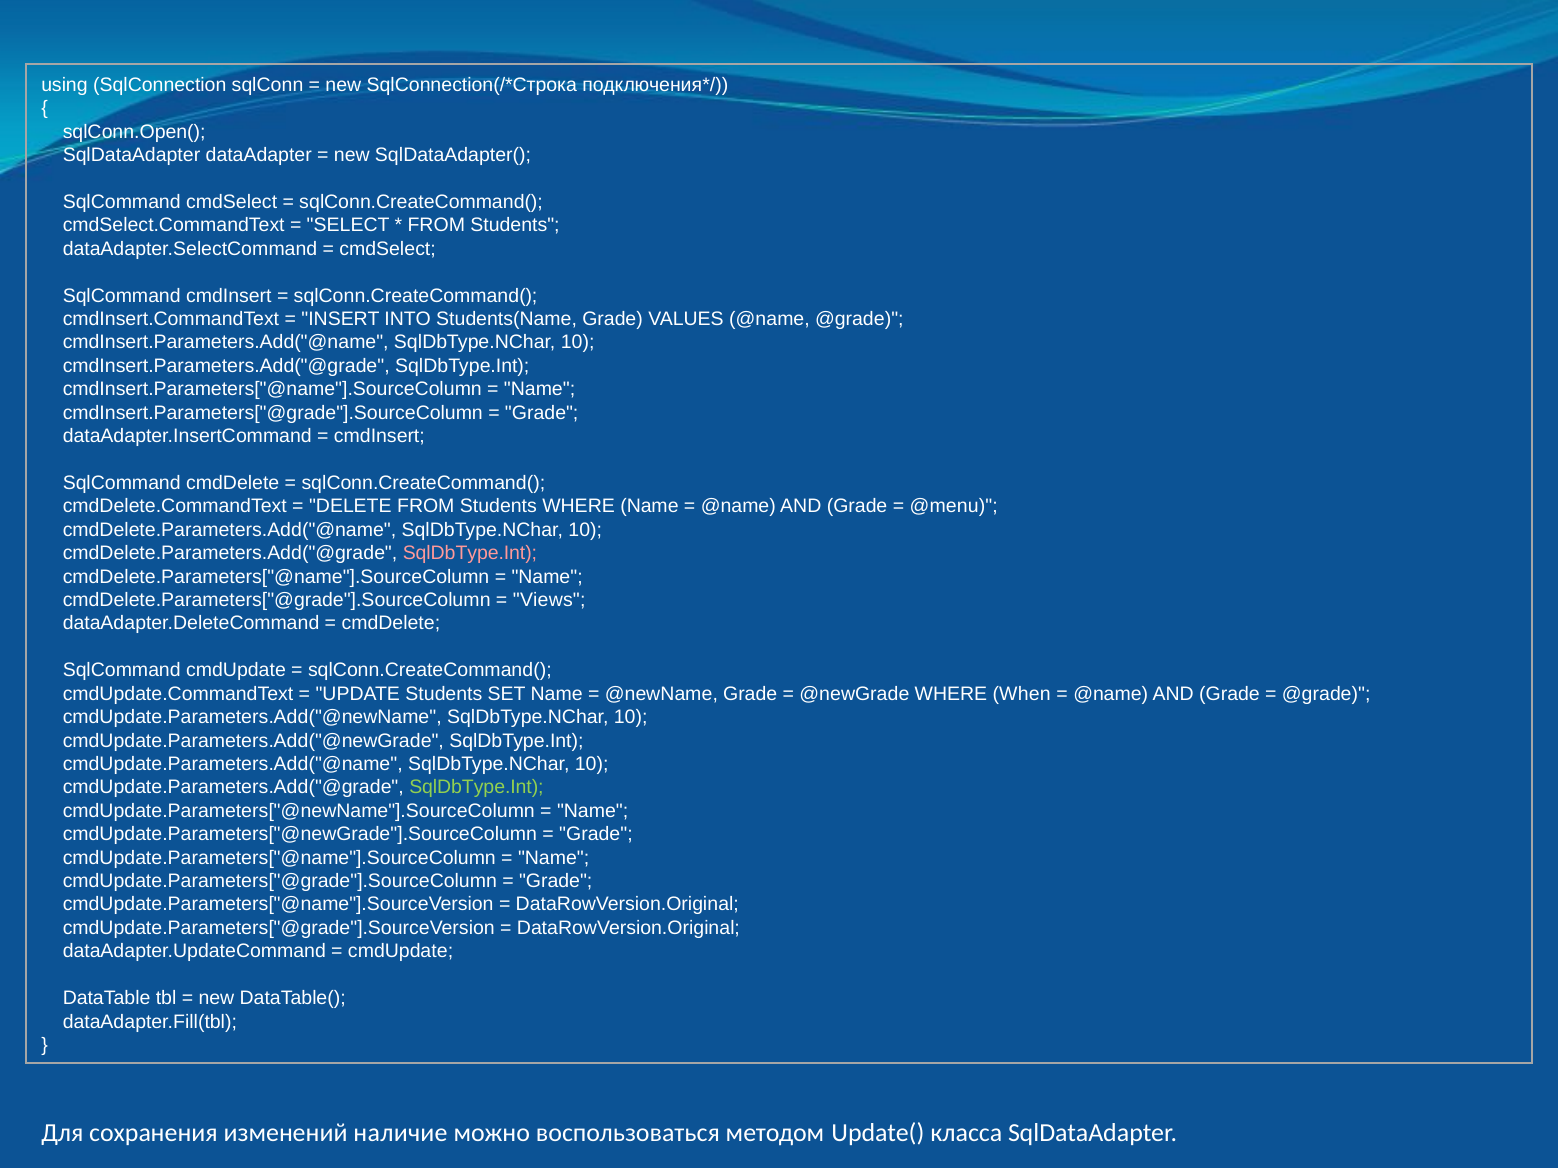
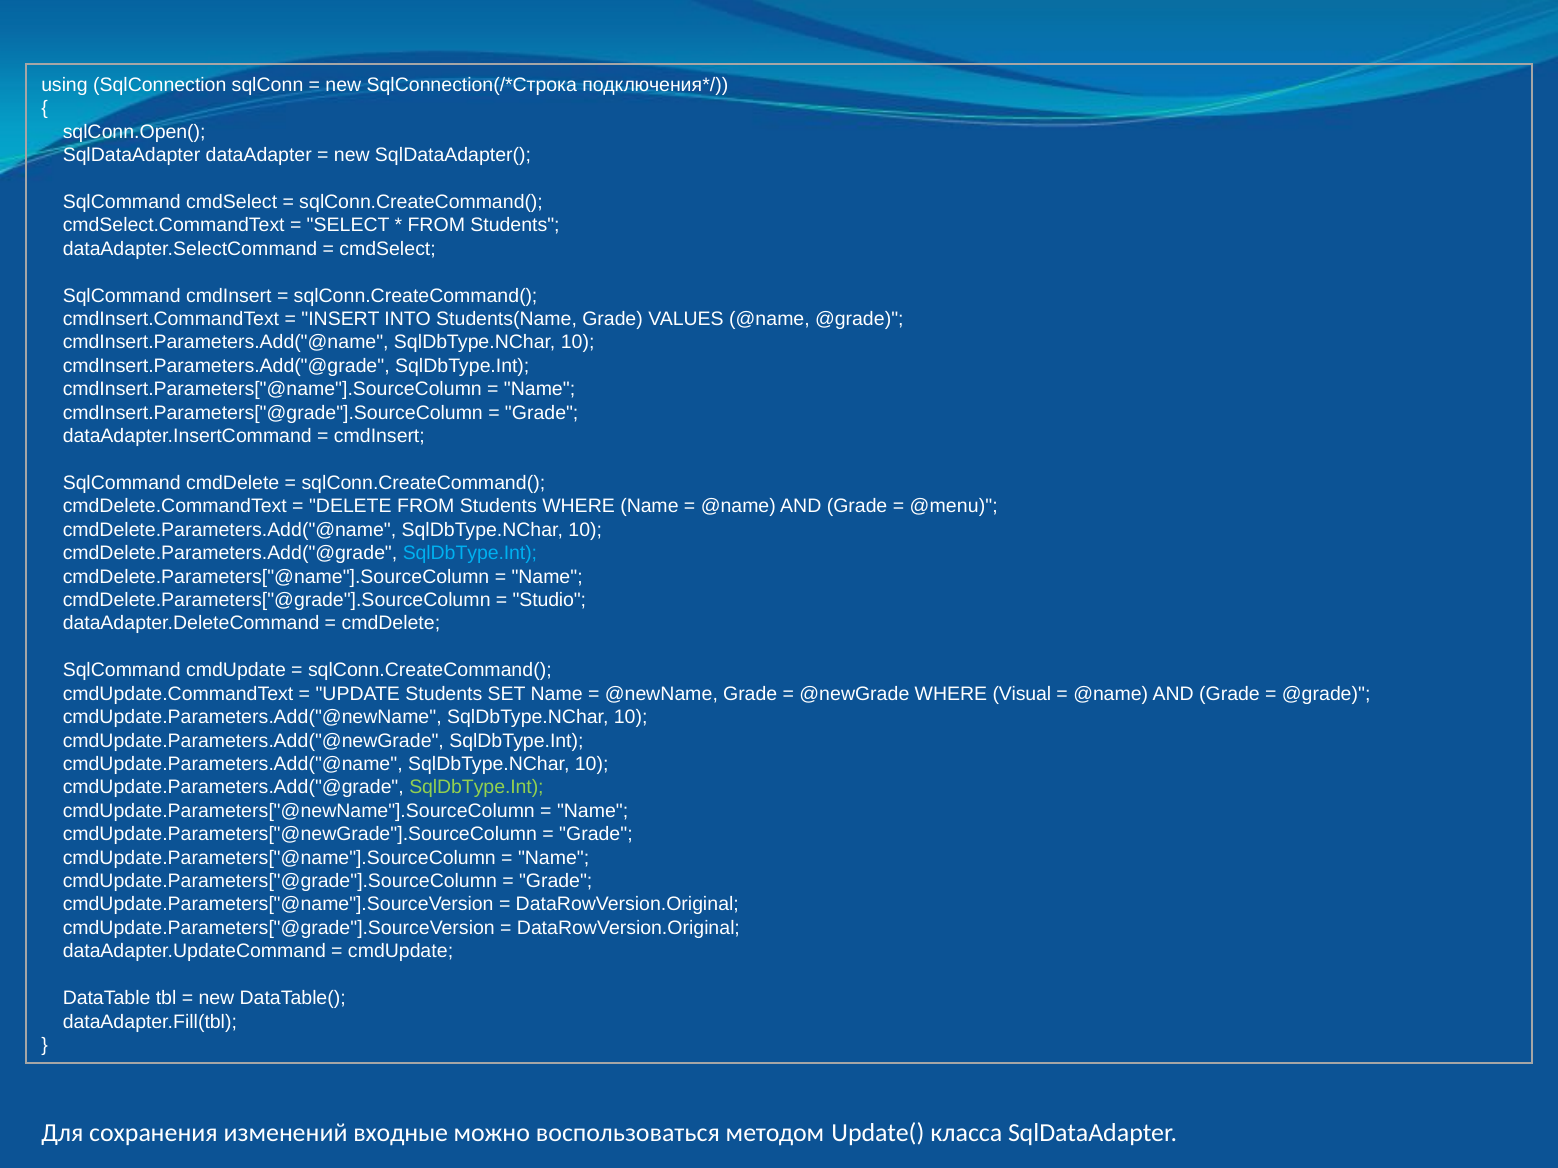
SqlDbType.Int at (470, 553) colour: pink -> light blue
Views: Views -> Studio
When: When -> Visual
наличие: наличие -> входные
